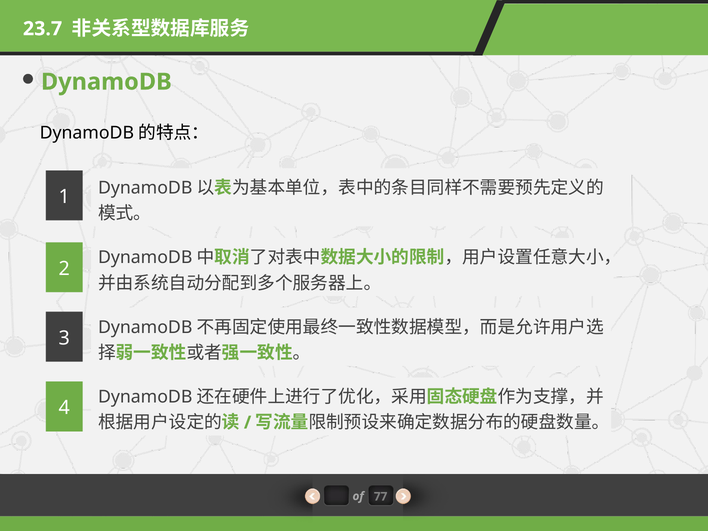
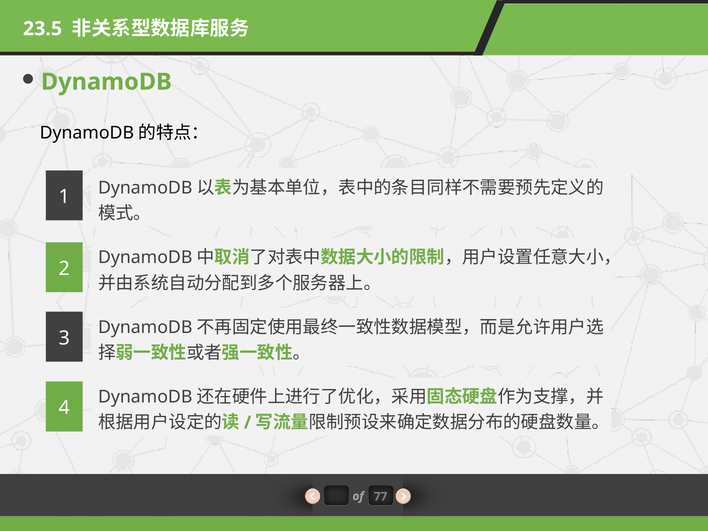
23.7: 23.7 -> 23.5
